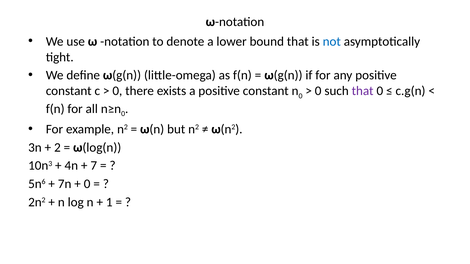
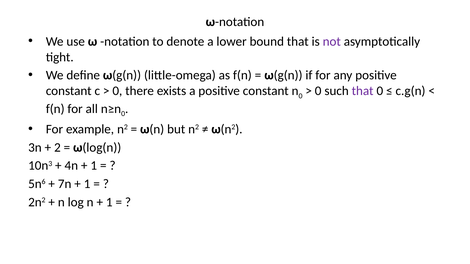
not colour: blue -> purple
7 at (94, 166): 7 -> 1
0 at (87, 184): 0 -> 1
